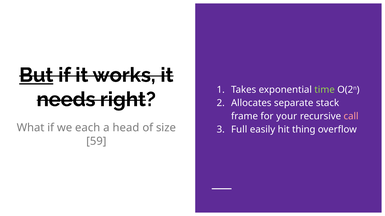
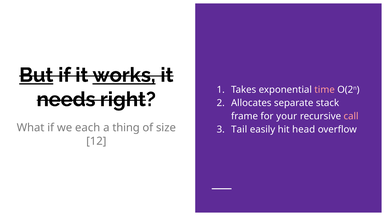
works underline: none -> present
time colour: light green -> pink
head: head -> thing
Full: Full -> Tail
thing: thing -> head
59: 59 -> 12
